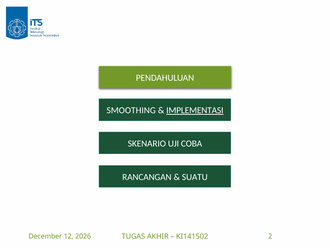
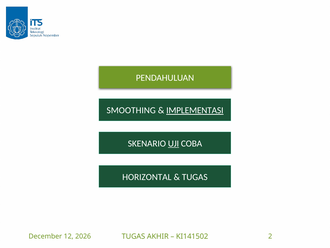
UJI underline: none -> present
RANCANGAN: RANCANGAN -> HORIZONTAL
SUATU at (195, 177): SUATU -> TUGAS
